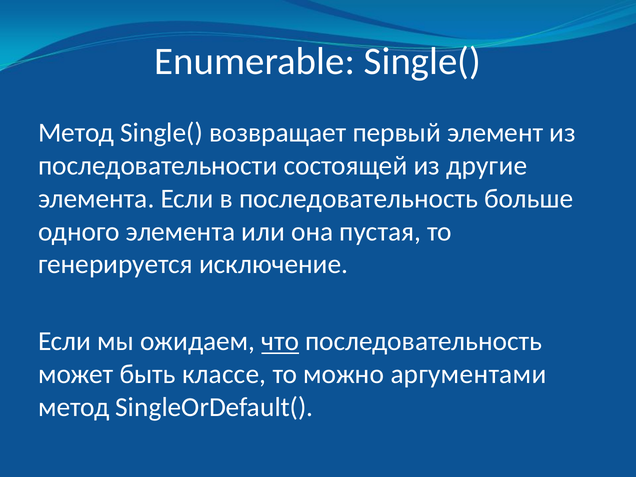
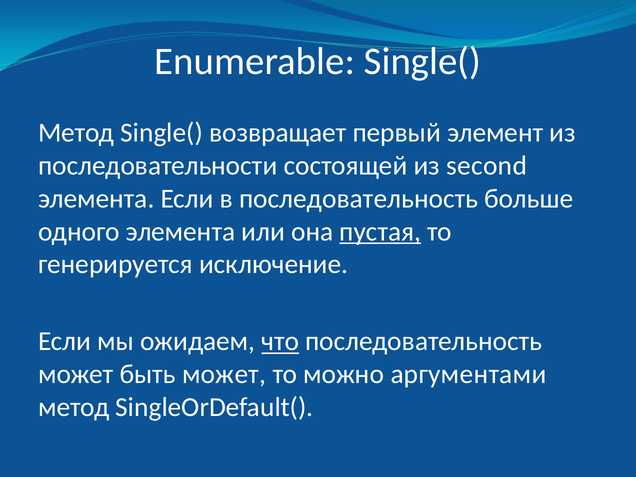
другие: другие -> second
пустая underline: none -> present
быть классе: классе -> может
